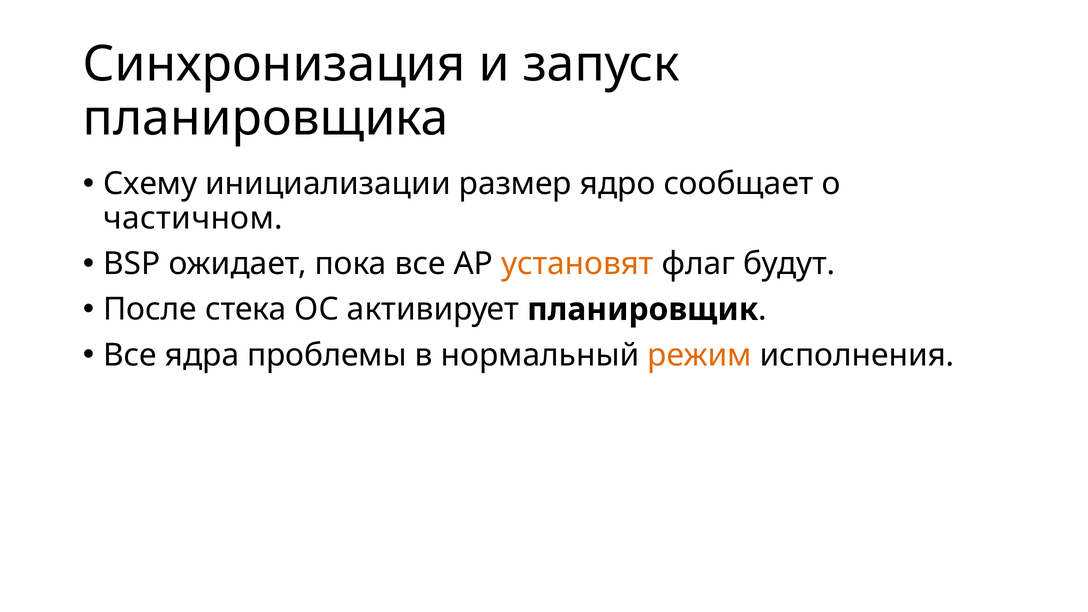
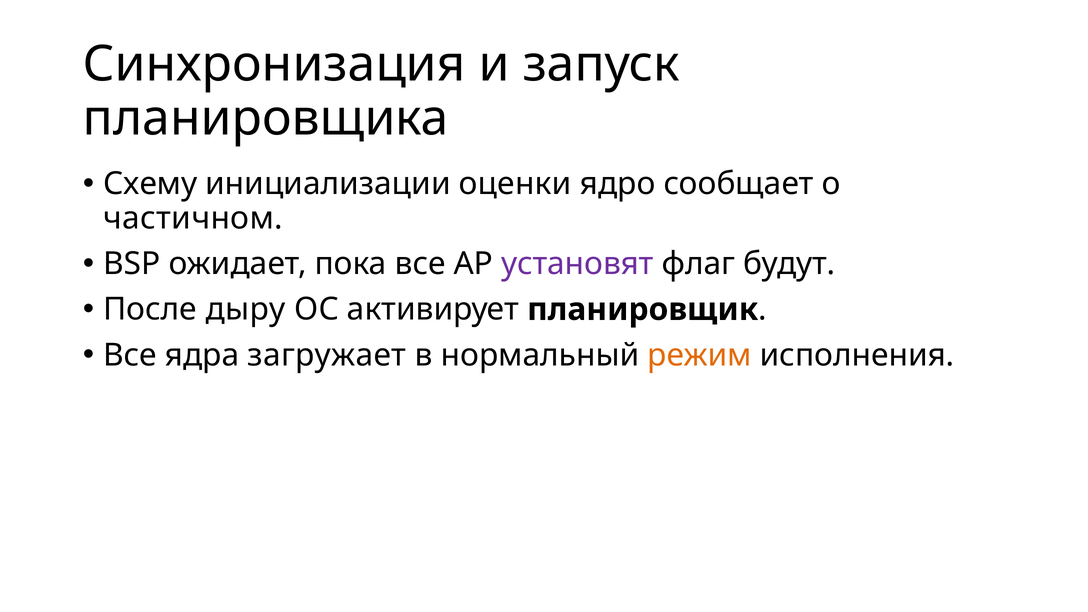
размер: размер -> оценки
установят colour: orange -> purple
стека: стека -> дыру
проблемы: проблемы -> загружает
